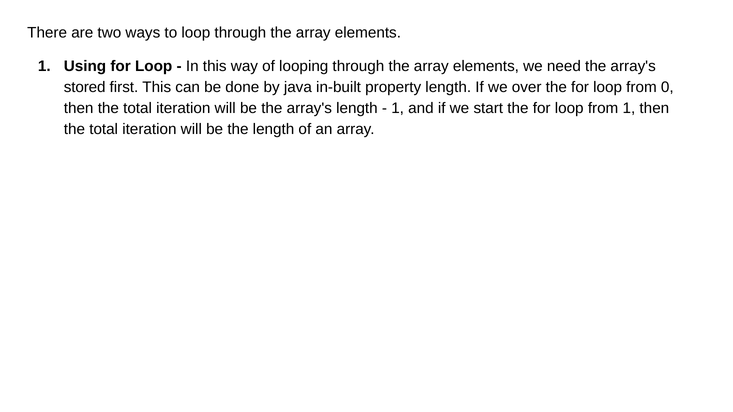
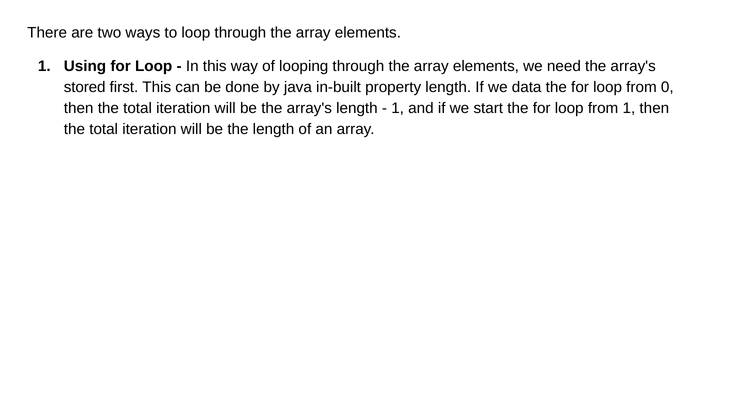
over: over -> data
